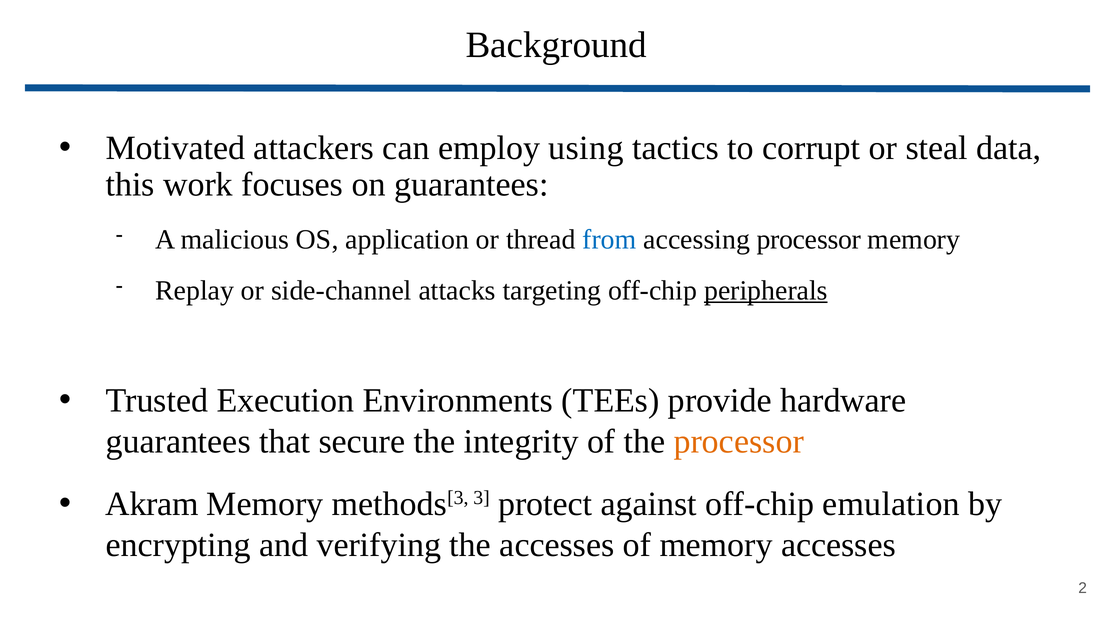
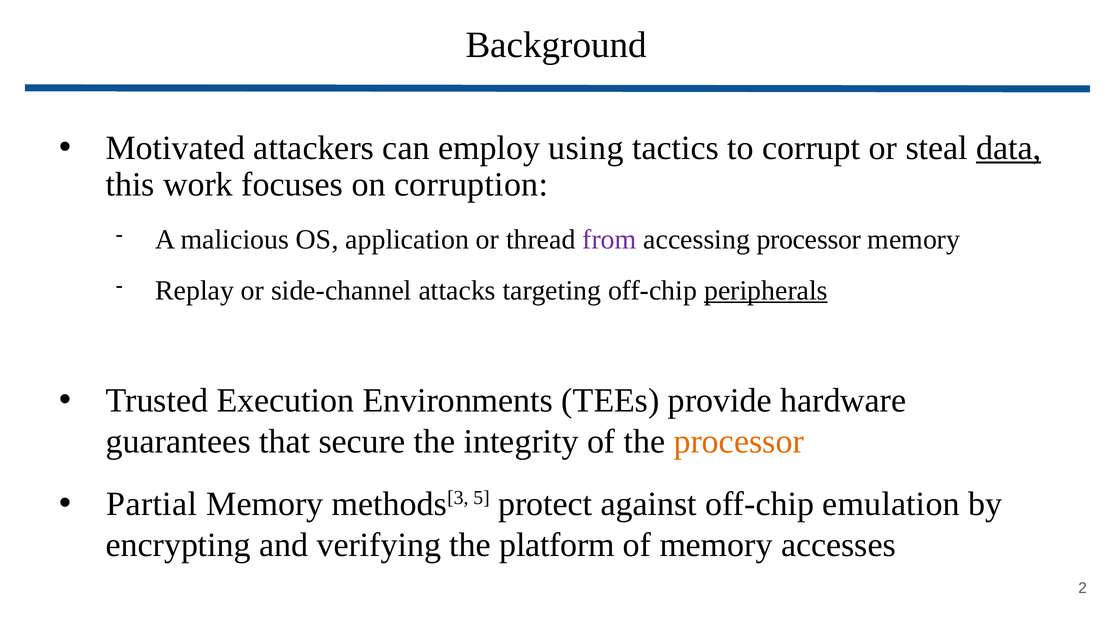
data underline: none -> present
on guarantees: guarantees -> corruption
from colour: blue -> purple
Akram: Akram -> Partial
3: 3 -> 5
the accesses: accesses -> platform
